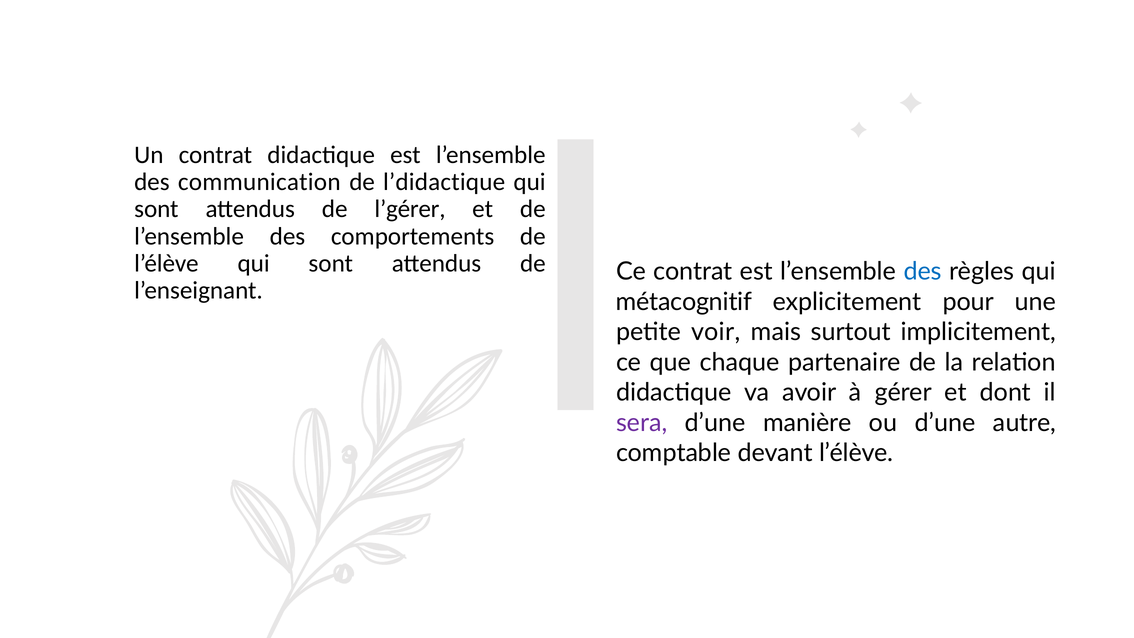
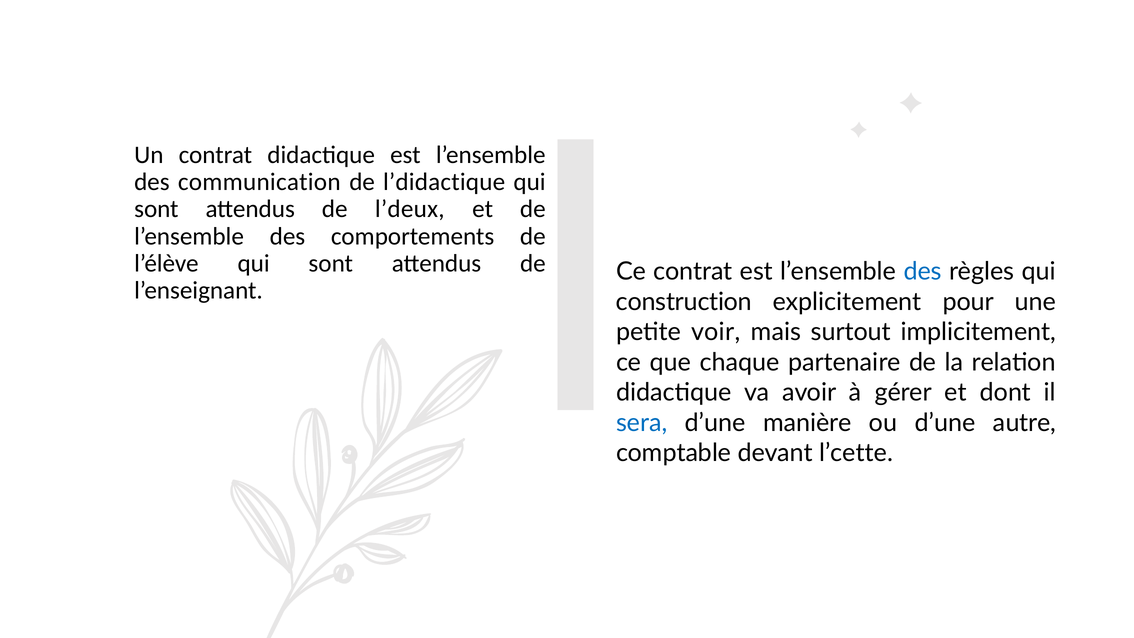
l’gérer: l’gérer -> l’deux
métacognitif: métacognitif -> construction
sera colour: purple -> blue
devant l’élève: l’élève -> l’cette
